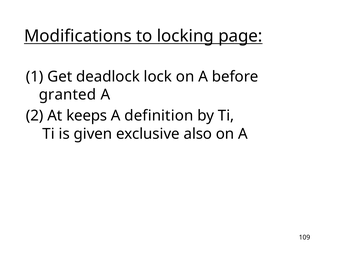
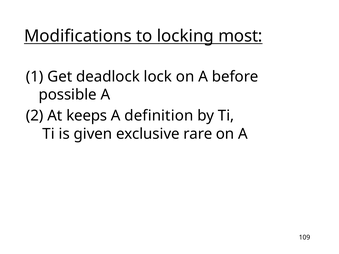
page: page -> most
granted: granted -> possible
also: also -> rare
